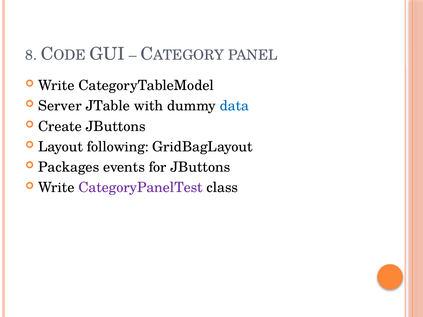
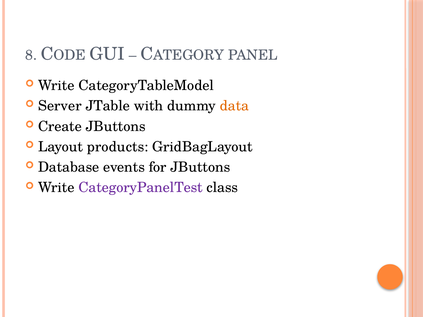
data colour: blue -> orange
following: following -> products
Packages: Packages -> Database
